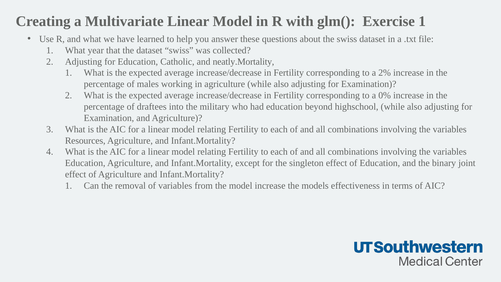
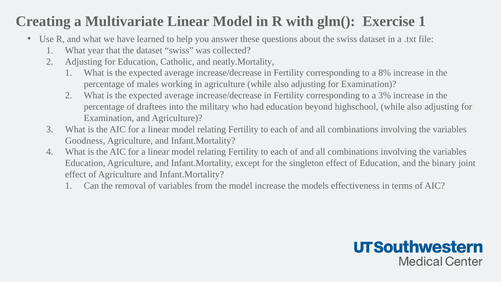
2%: 2% -> 8%
0%: 0% -> 3%
Resources: Resources -> Goodness
